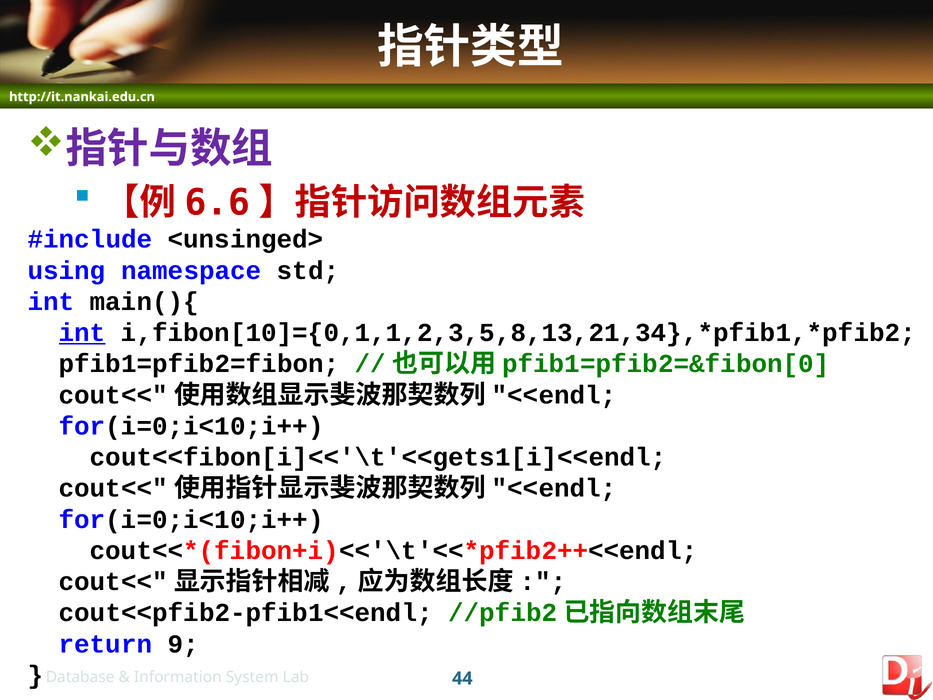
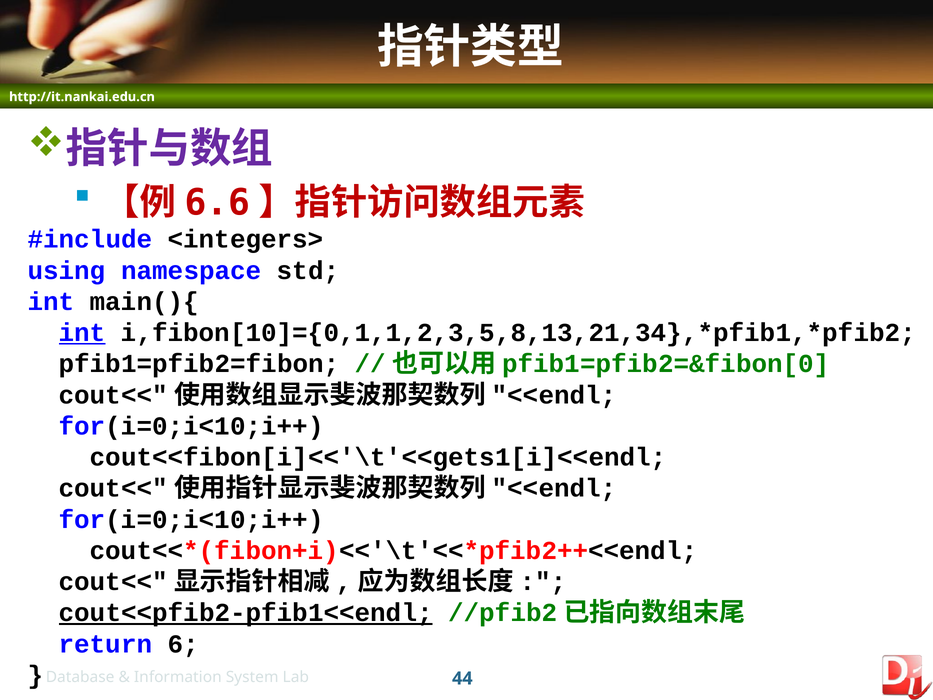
<unsinged>: <unsinged> -> <integers>
cout<<pfib2-pfib1<<endl underline: none -> present
9: 9 -> 6
